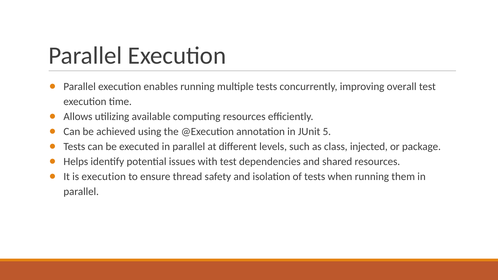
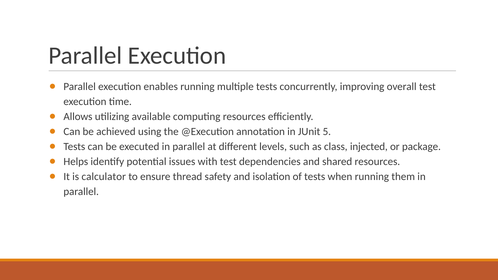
is execution: execution -> calculator
